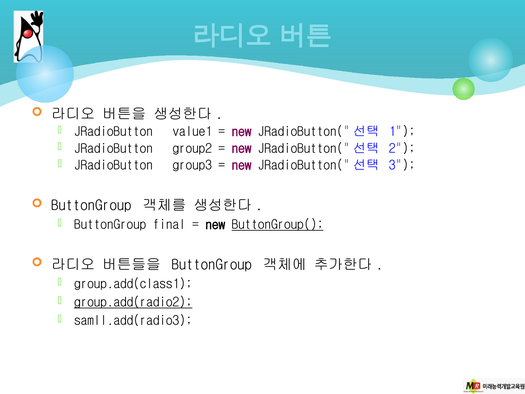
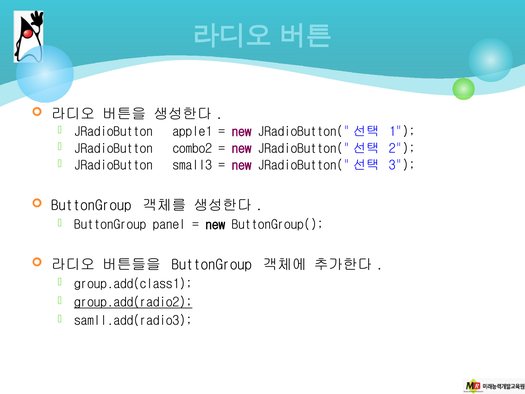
value1: value1 -> apple1
group2: group2 -> combo2
group3: group3 -> small3
final: final -> panel
ButtonGroup( underline: present -> none
